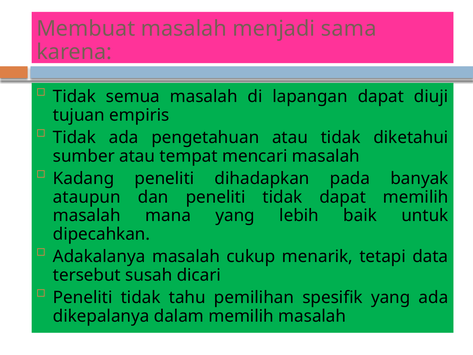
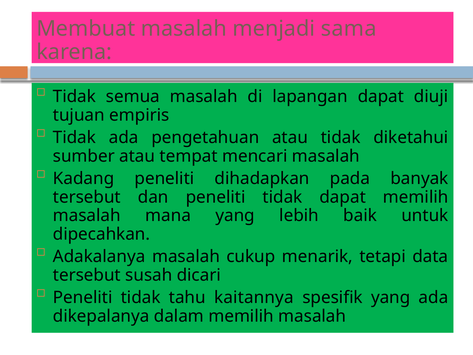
ataupun at (87, 197): ataupun -> tersebut
pemilihan: pemilihan -> kaitannya
